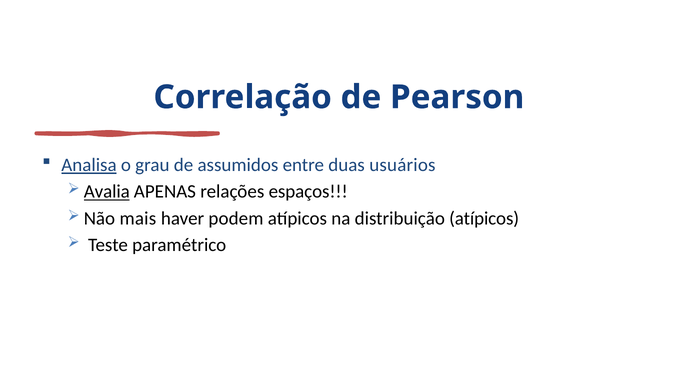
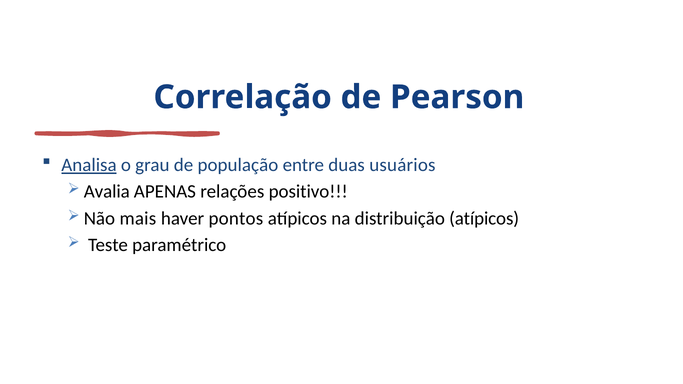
assumidos: assumidos -> população
Avalia underline: present -> none
espaços: espaços -> positivo
podem: podem -> pontos
